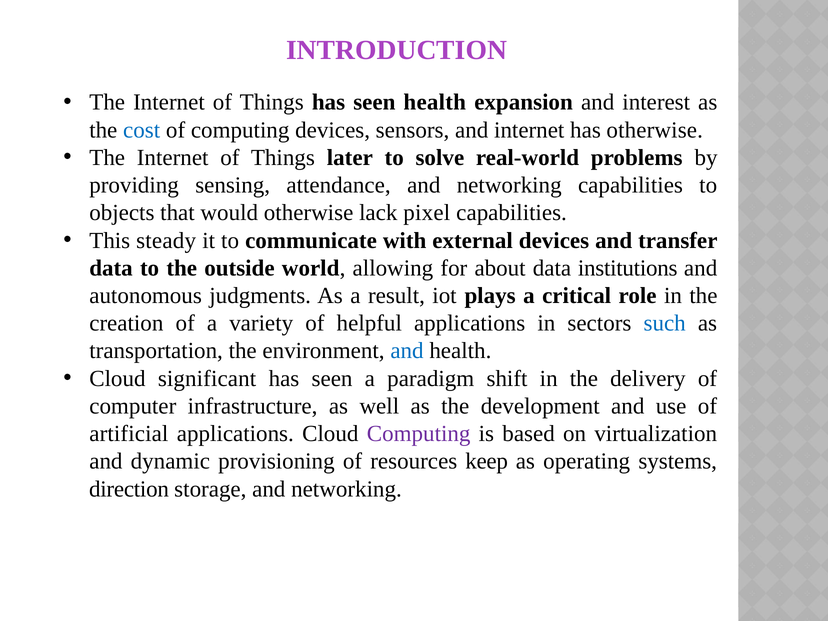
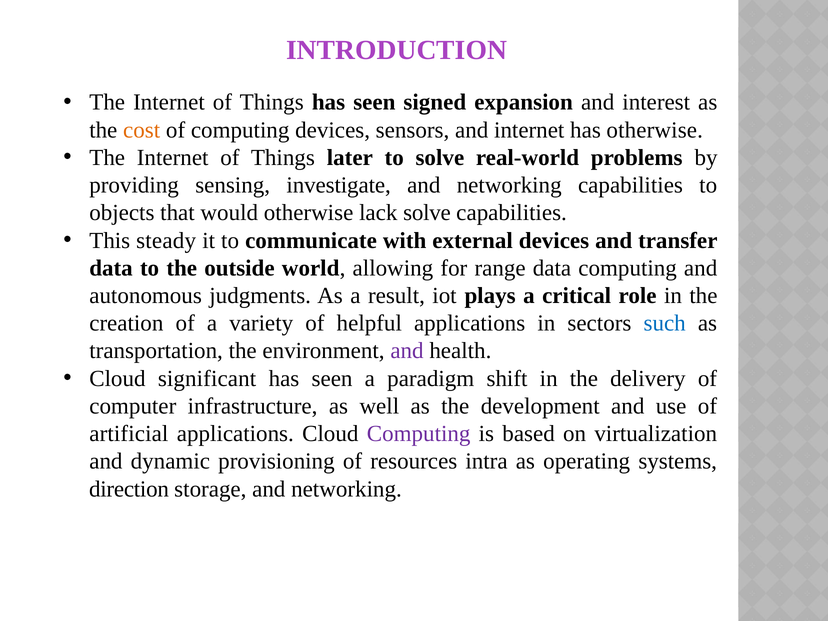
seen health: health -> signed
cost colour: blue -> orange
attendance: attendance -> investigate
lack pixel: pixel -> solve
about: about -> range
data institutions: institutions -> computing
and at (407, 351) colour: blue -> purple
keep: keep -> intra
